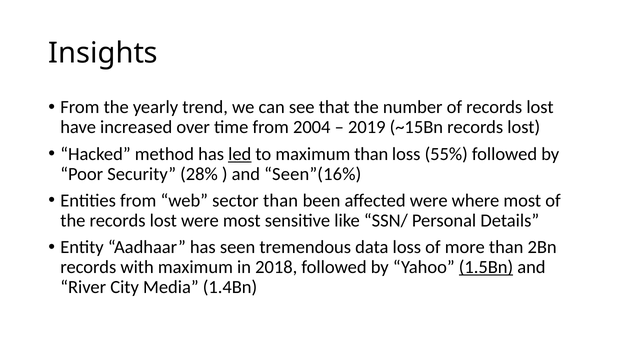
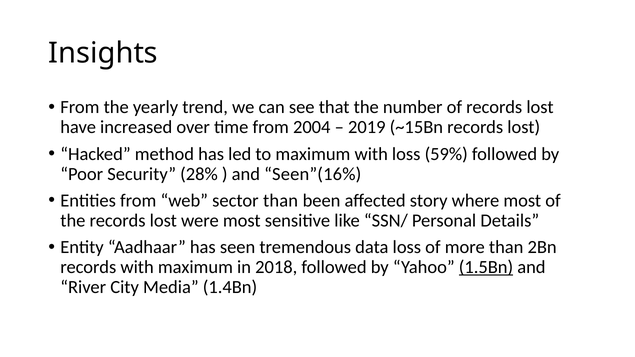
led underline: present -> none
maximum than: than -> with
55%: 55% -> 59%
affected were: were -> story
